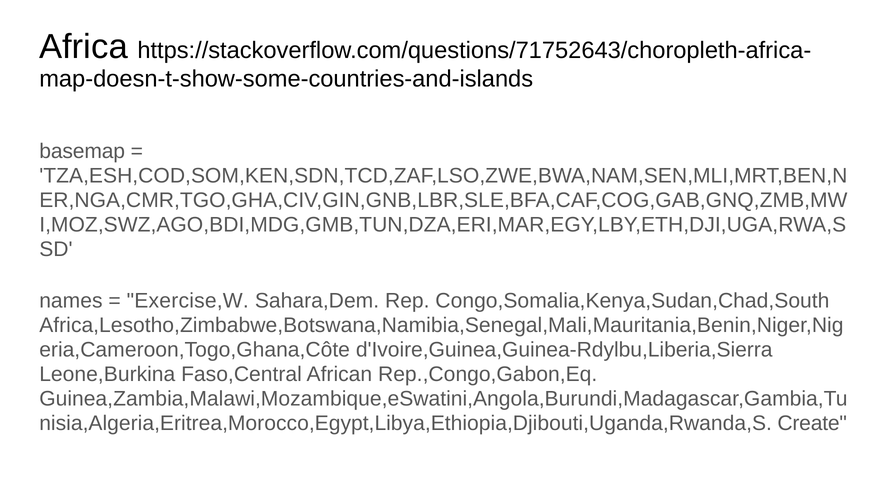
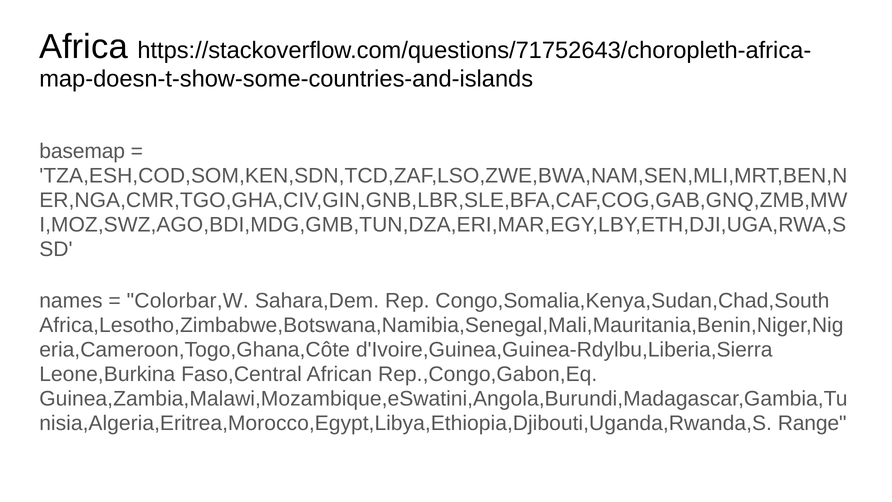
Exercise,W: Exercise,W -> Colorbar,W
Create: Create -> Range
